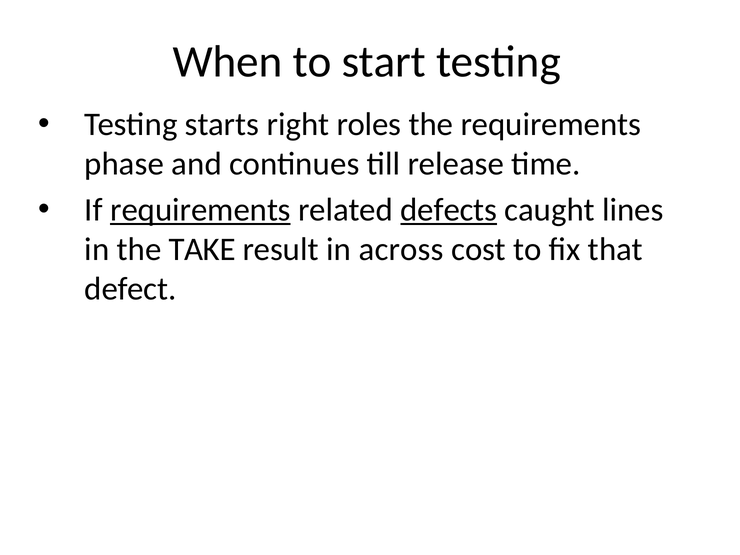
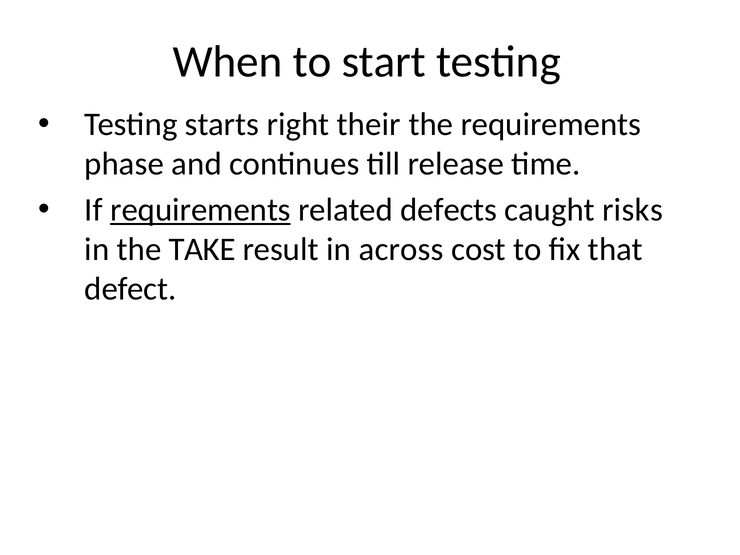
roles: roles -> their
defects underline: present -> none
lines: lines -> risks
